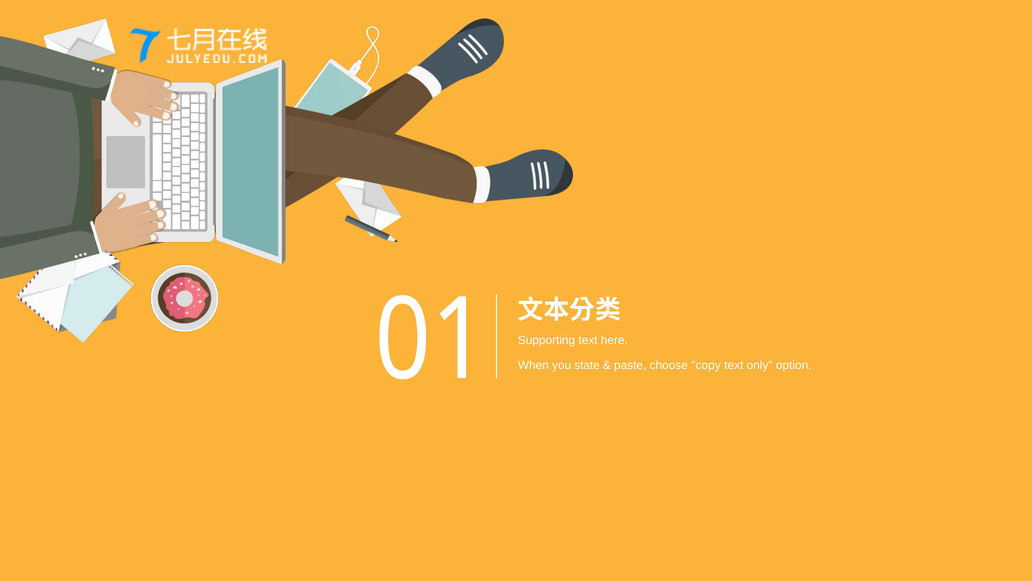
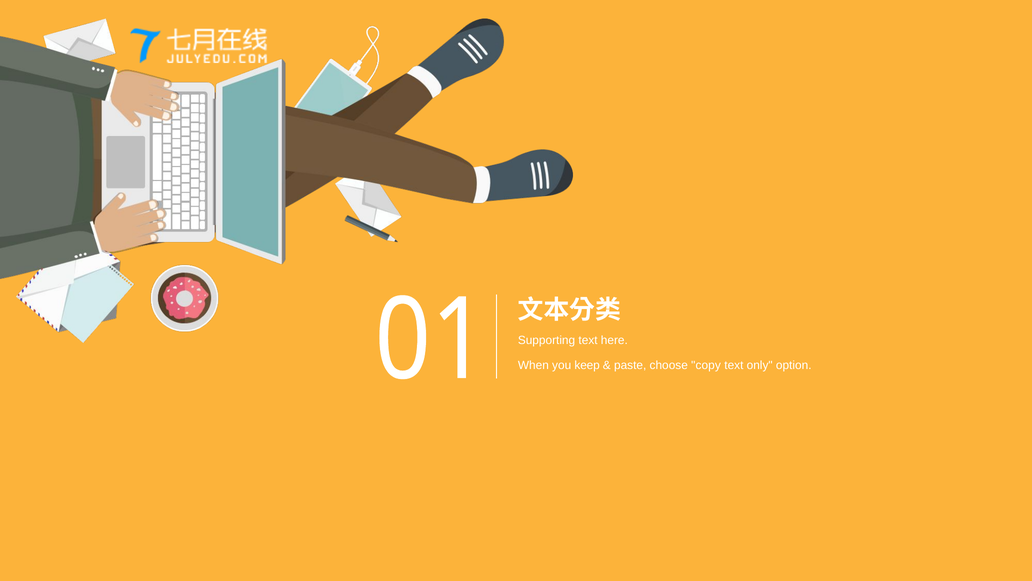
state: state -> keep
